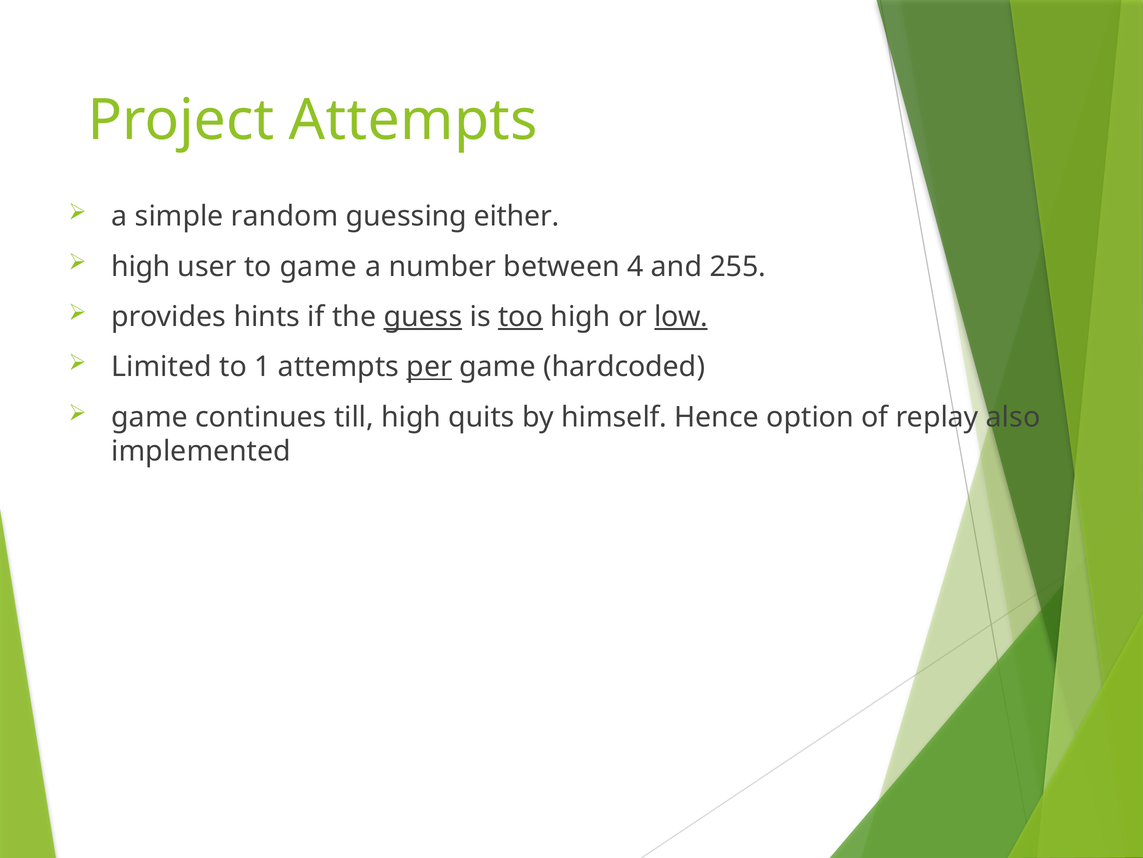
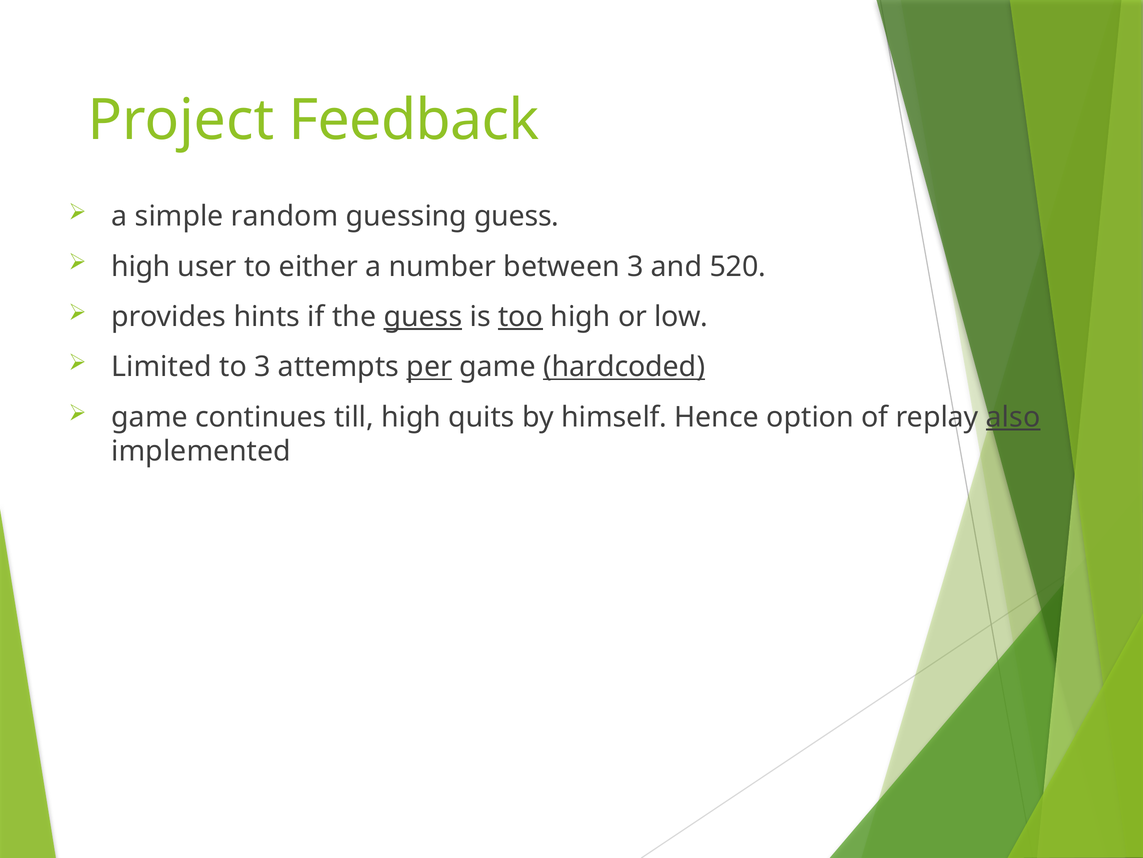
Project Attempts: Attempts -> Feedback
guessing either: either -> guess
to game: game -> either
between 4: 4 -> 3
255: 255 -> 520
low underline: present -> none
to 1: 1 -> 3
hardcoded underline: none -> present
also underline: none -> present
